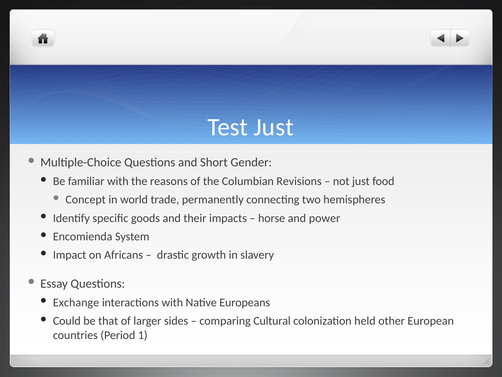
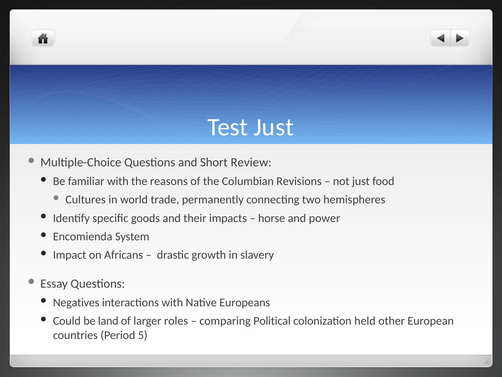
Gender: Gender -> Review
Concept: Concept -> Cultures
Exchange: Exchange -> Negatives
that: that -> land
sides: sides -> roles
Cultural: Cultural -> Political
1: 1 -> 5
